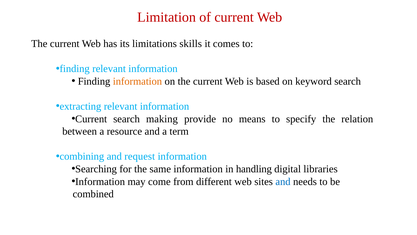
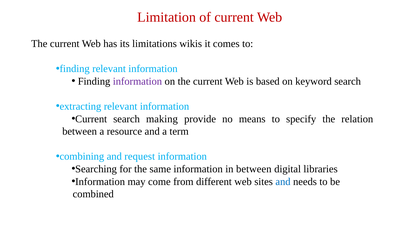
skills: skills -> wikis
information at (137, 81) colour: orange -> purple
in handling: handling -> between
